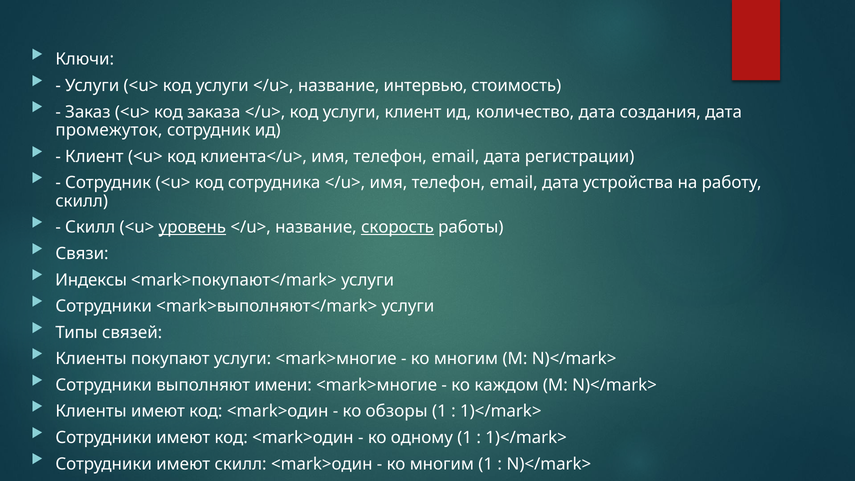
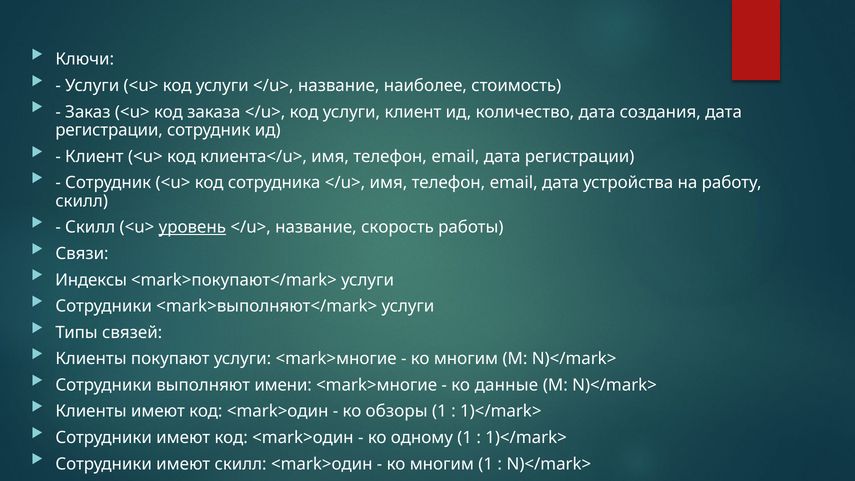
интервью: интервью -> наиболее
промежуток at (109, 130): промежуток -> регистрации
скорость underline: present -> none
каждом: каждом -> данные
